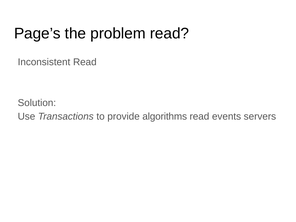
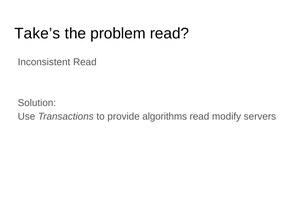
Page’s: Page’s -> Take’s
events: events -> modify
